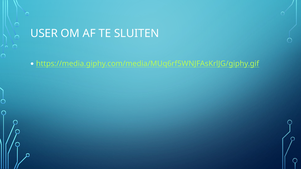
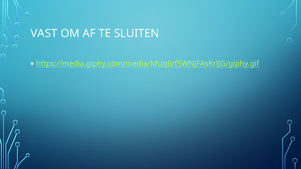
USER: USER -> VAST
